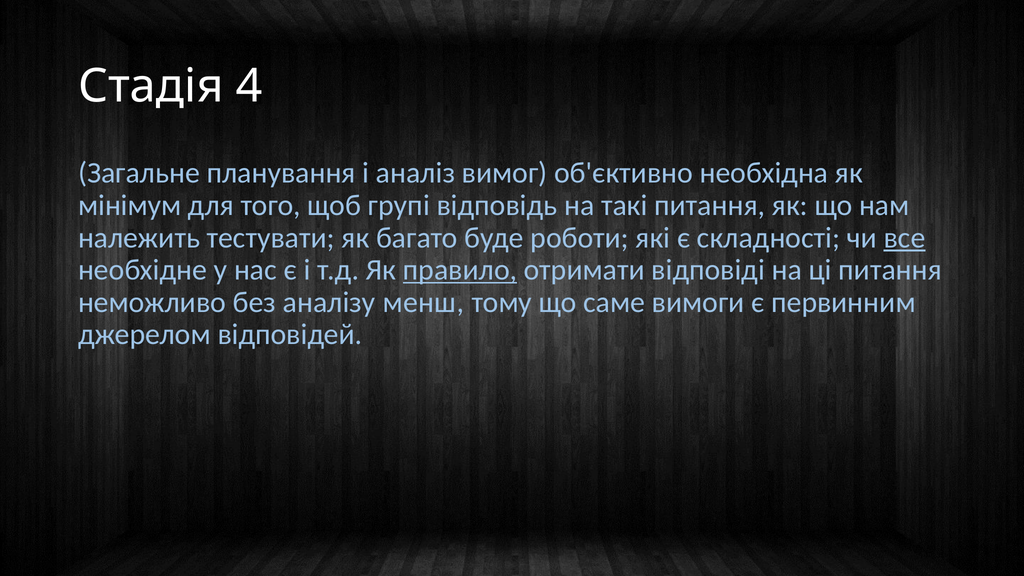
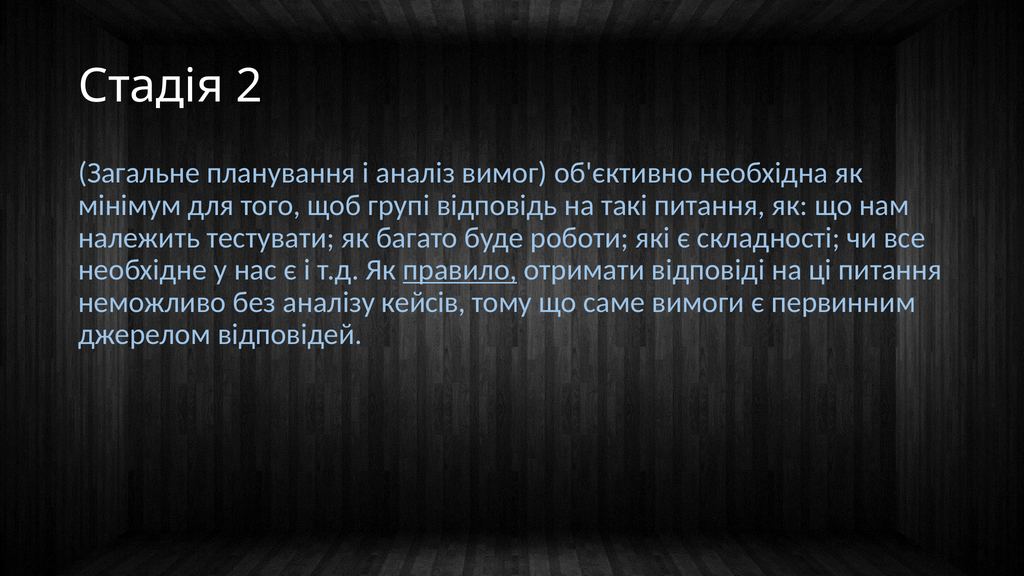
4: 4 -> 2
все underline: present -> none
менш: менш -> кейсів
